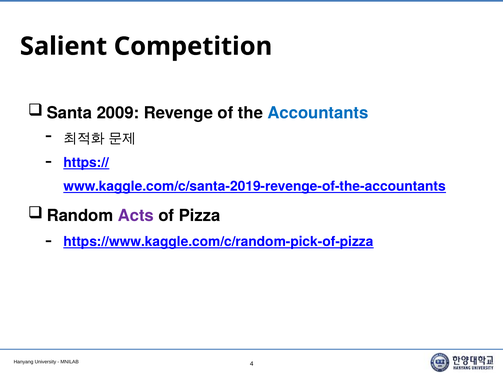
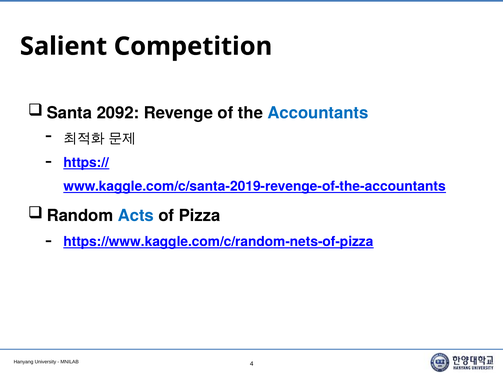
2009: 2009 -> 2092
Acts colour: purple -> blue
https://www.kaggle.com/c/random-pick-of-pizza: https://www.kaggle.com/c/random-pick-of-pizza -> https://www.kaggle.com/c/random-nets-of-pizza
